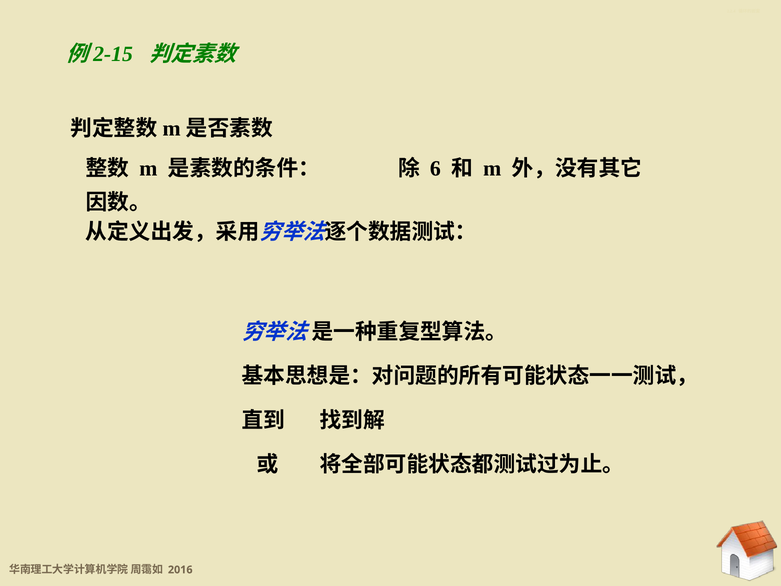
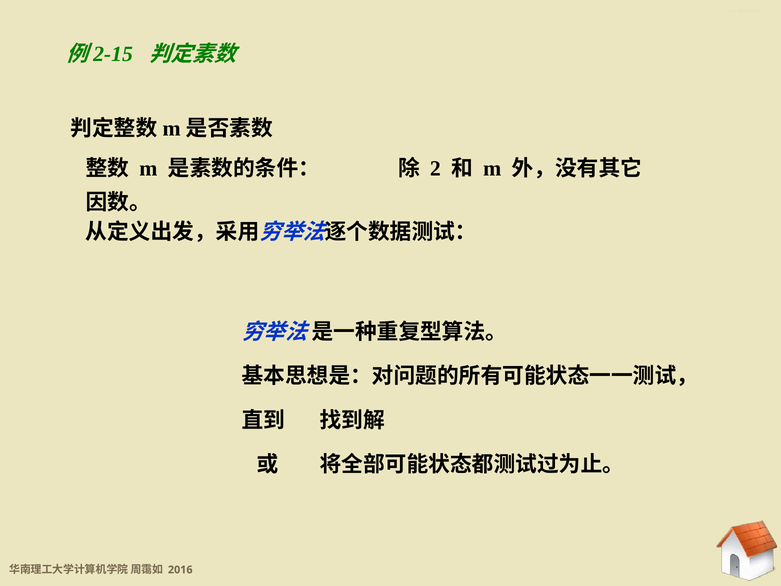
6: 6 -> 2
